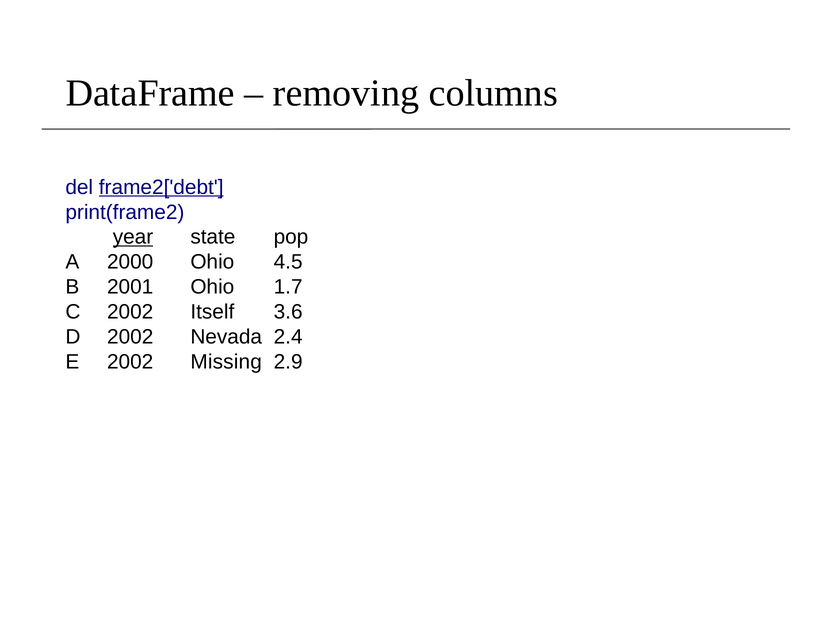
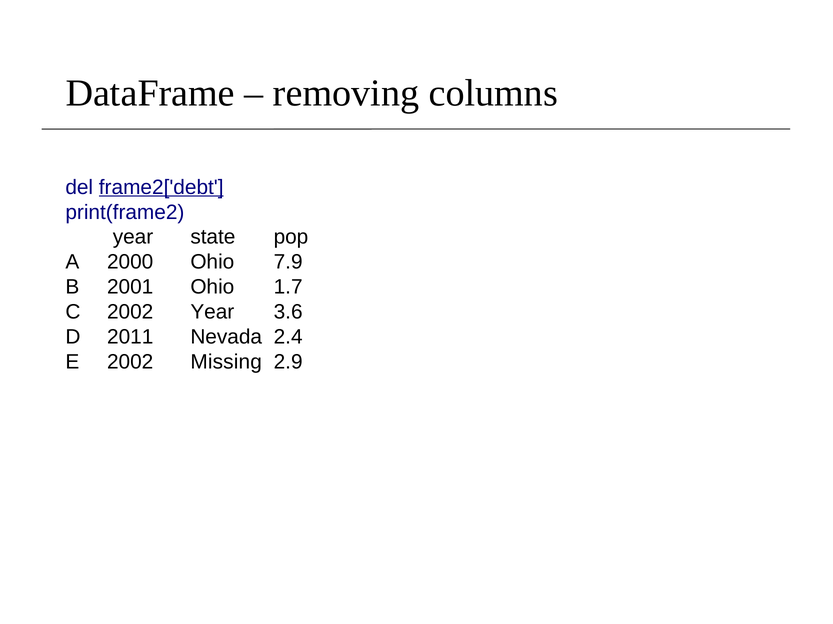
year at (133, 237) underline: present -> none
4.5: 4.5 -> 7.9
2002 Itself: Itself -> Year
D 2002: 2002 -> 2011
